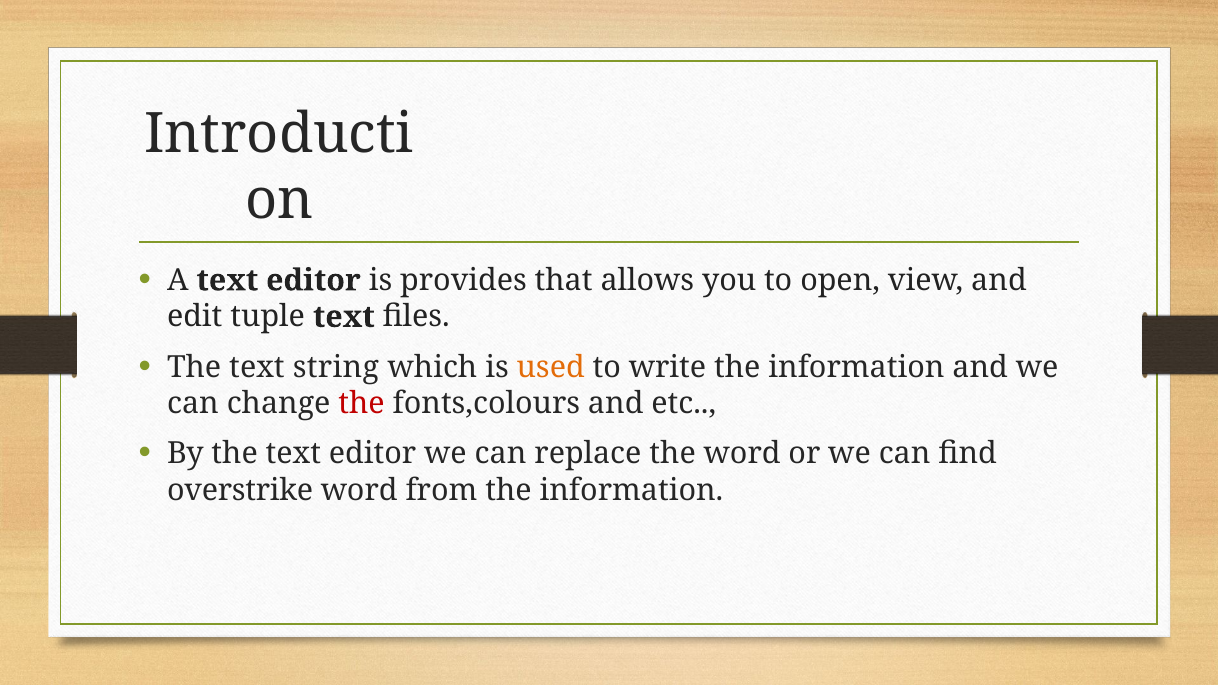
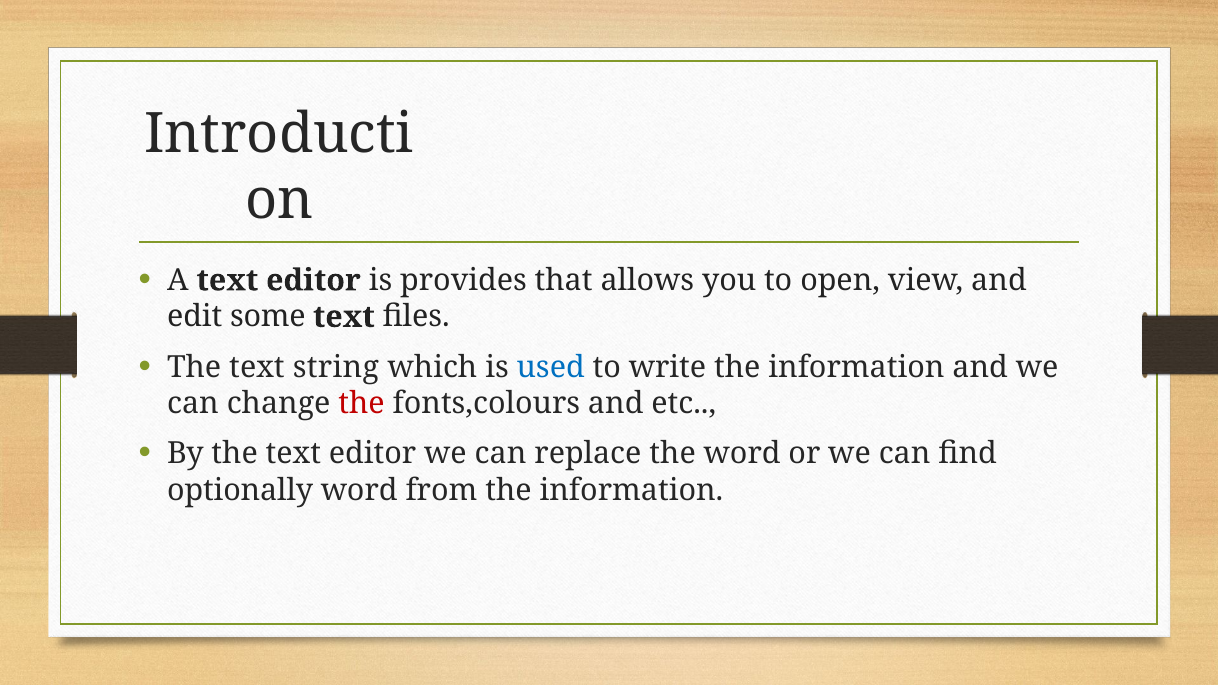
tuple: tuple -> some
used colour: orange -> blue
overstrike: overstrike -> optionally
